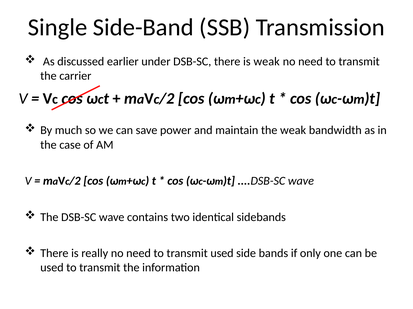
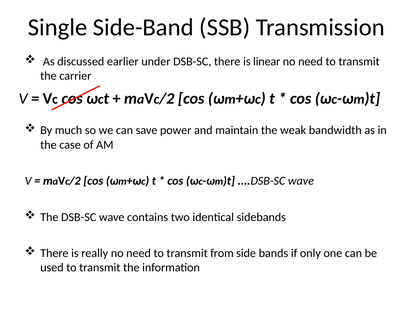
is weak: weak -> linear
transmit used: used -> from
